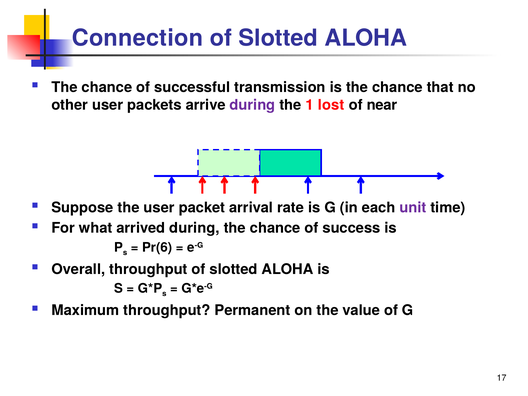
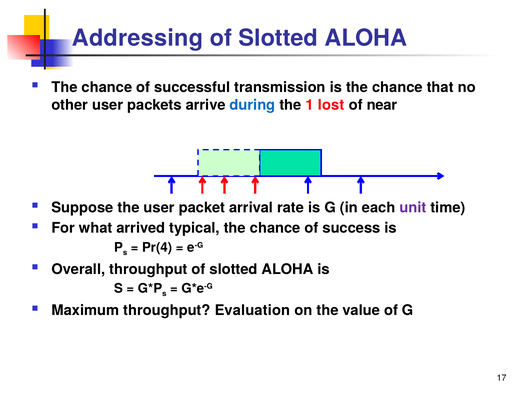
Connection: Connection -> Addressing
during at (252, 105) colour: purple -> blue
arrived during: during -> typical
Pr(6: Pr(6 -> Pr(4
Permanent: Permanent -> Evaluation
